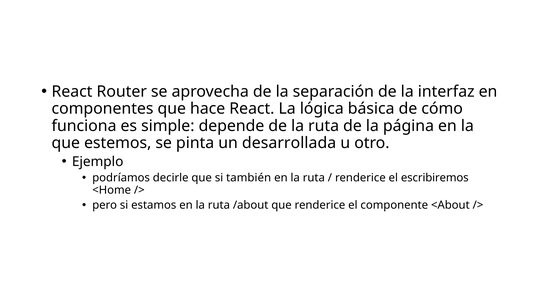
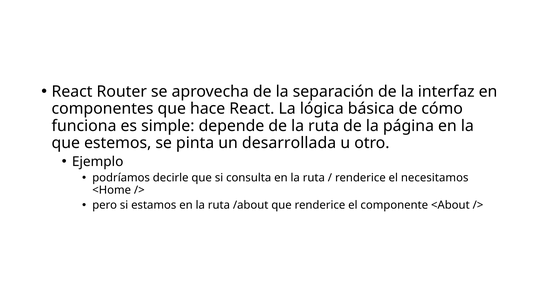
también: también -> consulta
escribiremos: escribiremos -> necesitamos
